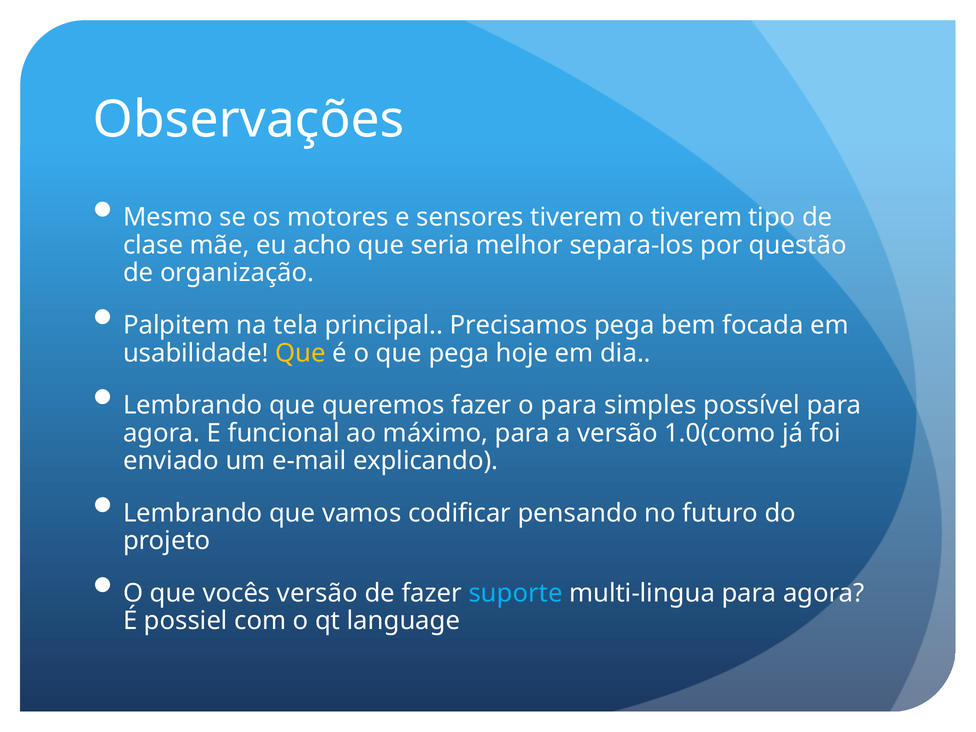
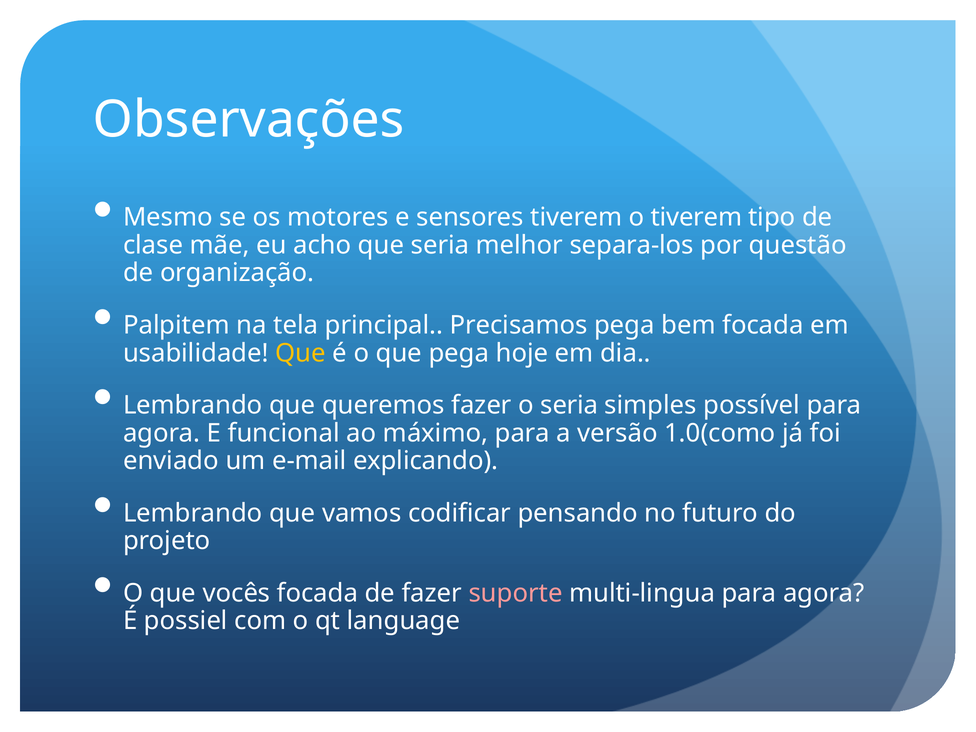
o para: para -> seria
vocês versão: versão -> focada
suporte colour: light blue -> pink
